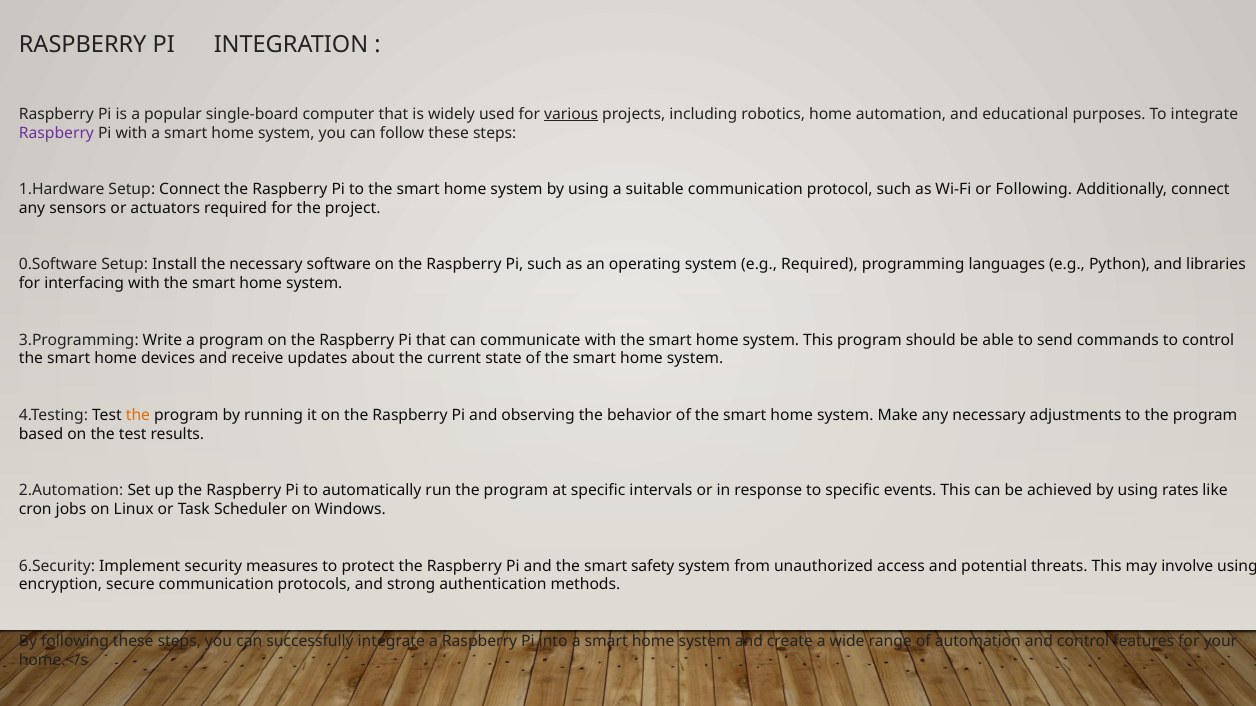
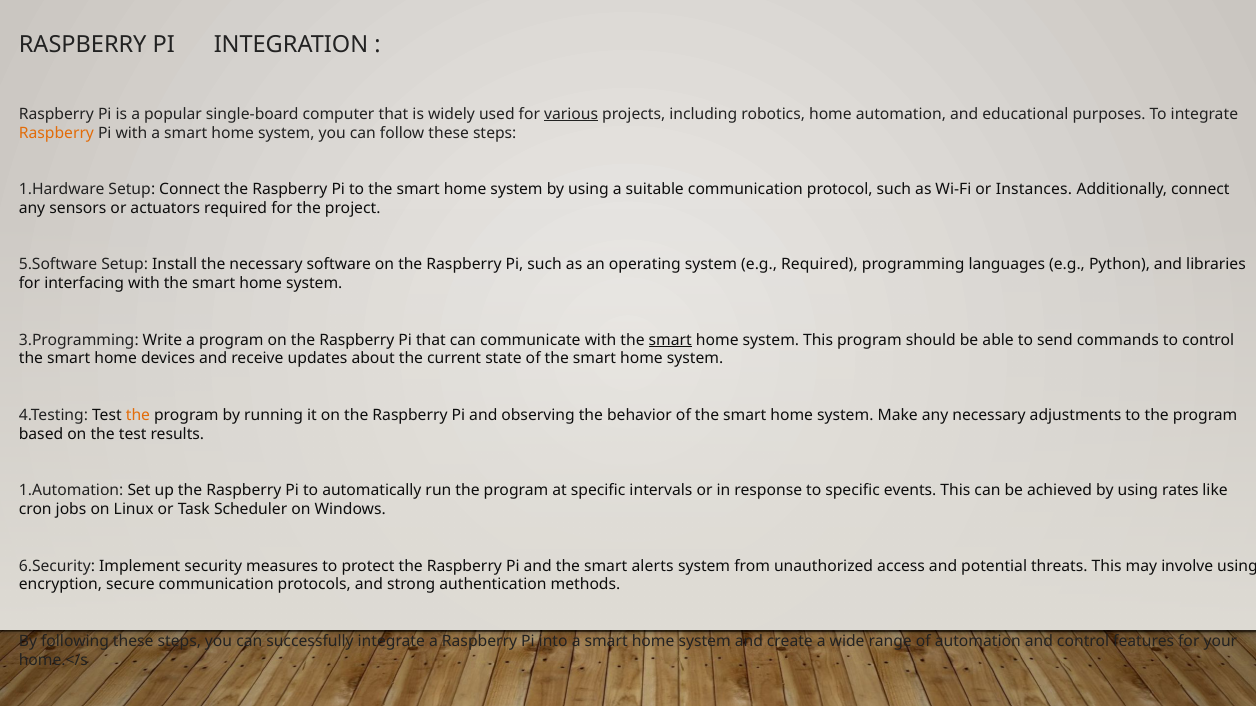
Raspberry at (56, 133) colour: purple -> orange
or Following: Following -> Instances
0.Software: 0.Software -> 5.Software
smart at (670, 340) underline: none -> present
2.Automation: 2.Automation -> 1.Automation
safety: safety -> alerts
